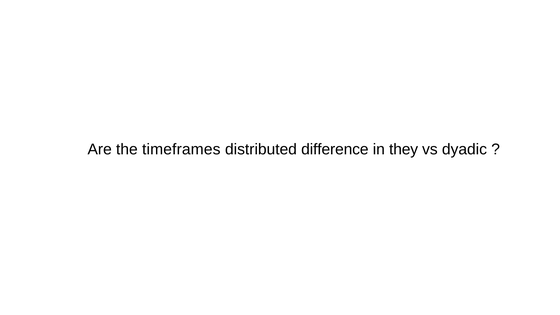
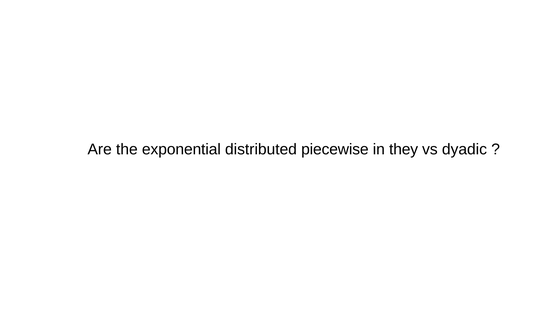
timeframes: timeframes -> exponential
difference: difference -> piecewise
